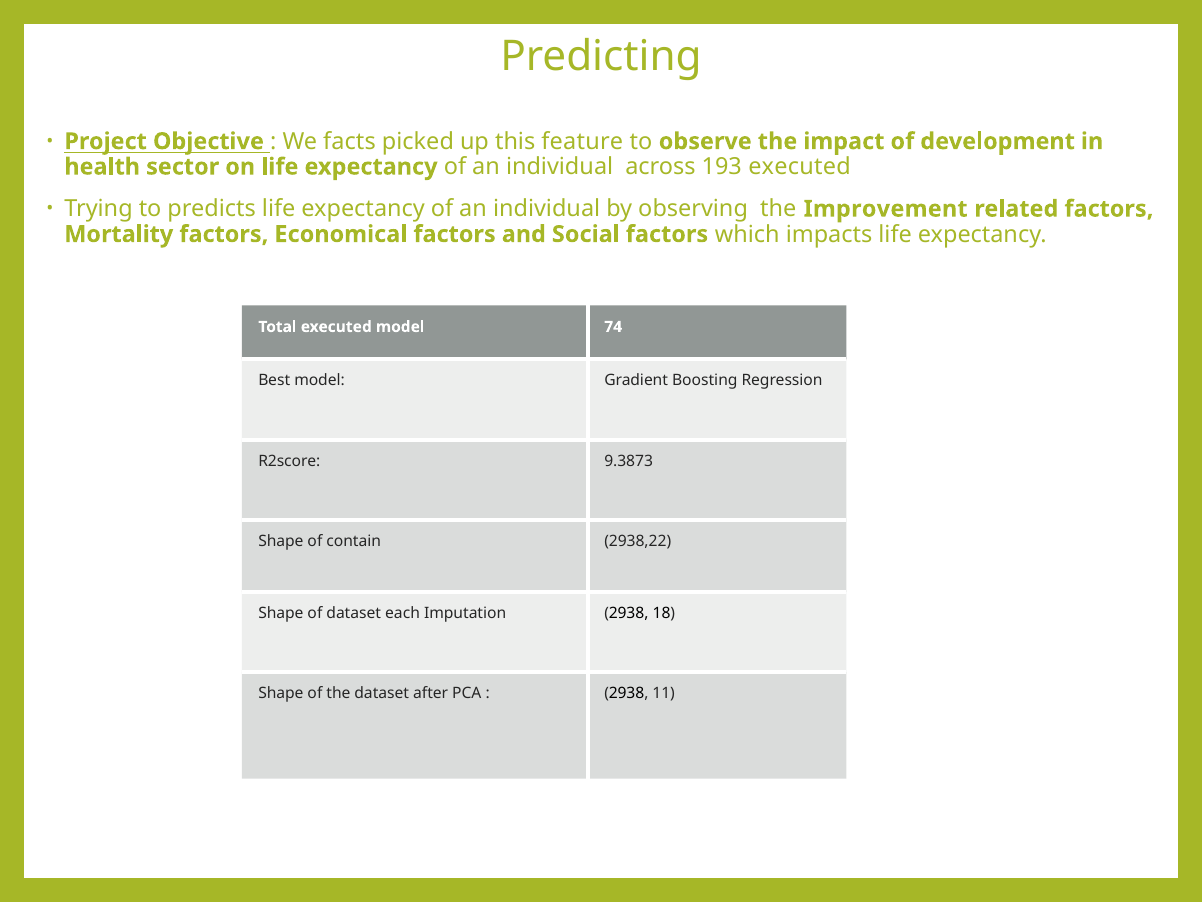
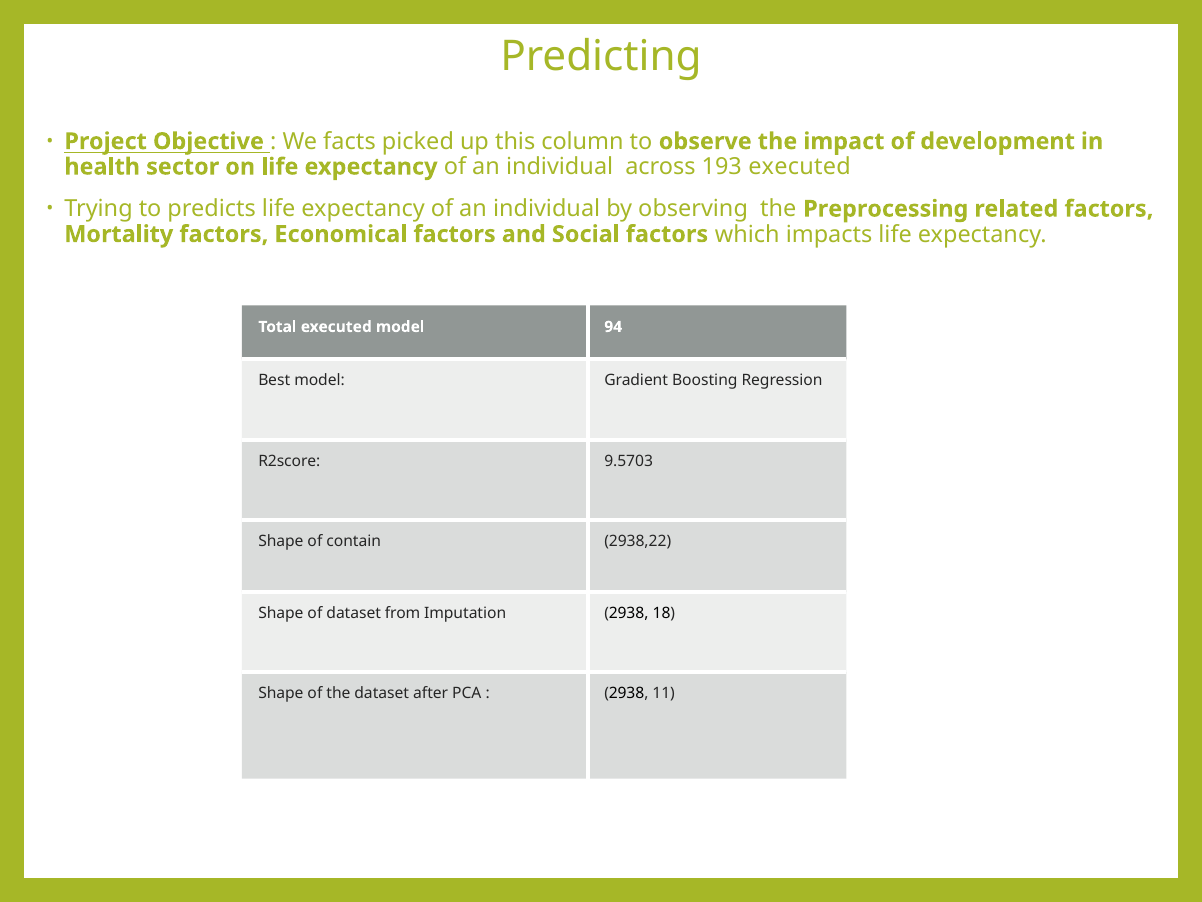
feature: feature -> column
Improvement: Improvement -> Preprocessing
74: 74 -> 94
9.3873: 9.3873 -> 9.5703
each: each -> from
